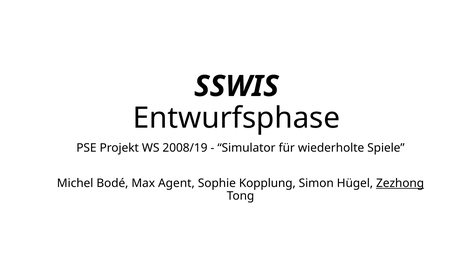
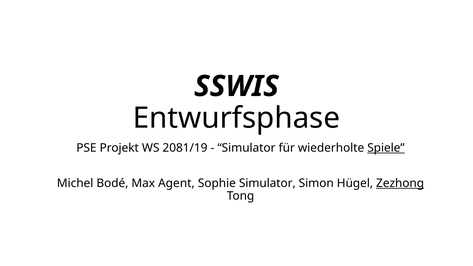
2008/19: 2008/19 -> 2081/19
Spiele underline: none -> present
Sophie Kopplung: Kopplung -> Simulator
